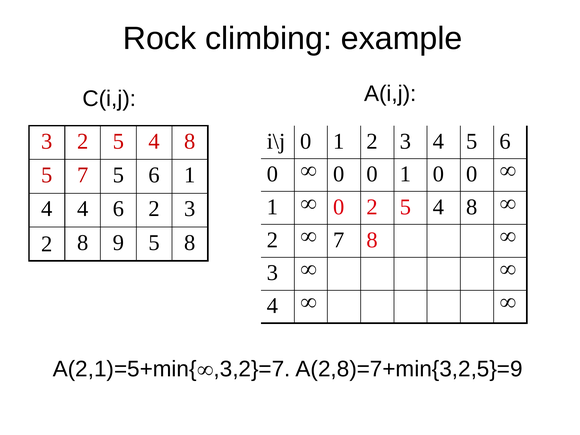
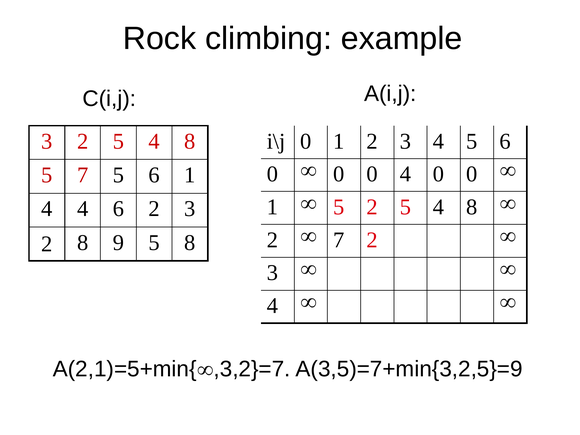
0 0 1: 1 -> 4
0 at (339, 207): 0 -> 5
7 8: 8 -> 2
A(2,8)=7+min{3,2,5}=9: A(2,8)=7+min{3,2,5}=9 -> A(3,5)=7+min{3,2,5}=9
